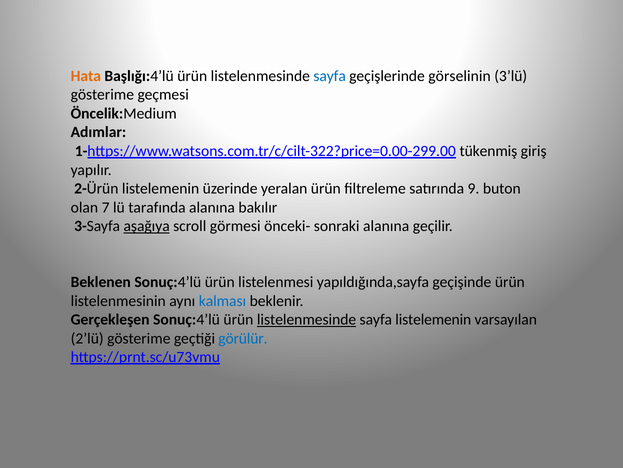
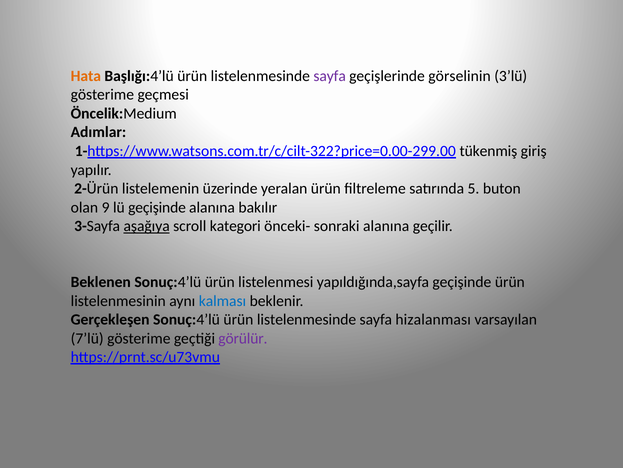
sayfa at (330, 76) colour: blue -> purple
9: 9 -> 5
7: 7 -> 9
lü tarafında: tarafında -> geçişinde
görmesi: görmesi -> kategori
listelenmesinde at (307, 319) underline: present -> none
sayfa listelemenin: listelemenin -> hizalanması
2’lü: 2’lü -> 7’lü
görülür colour: blue -> purple
